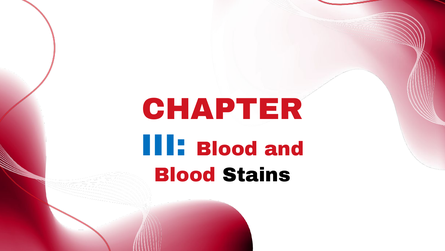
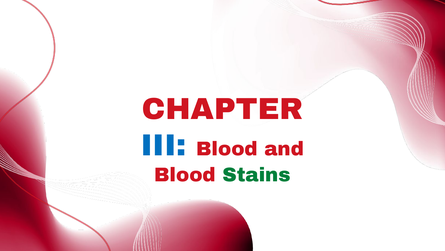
Stains colour: black -> green
